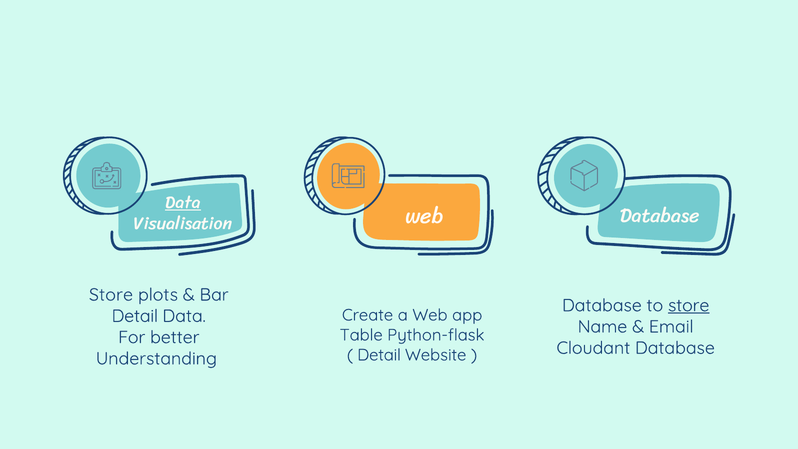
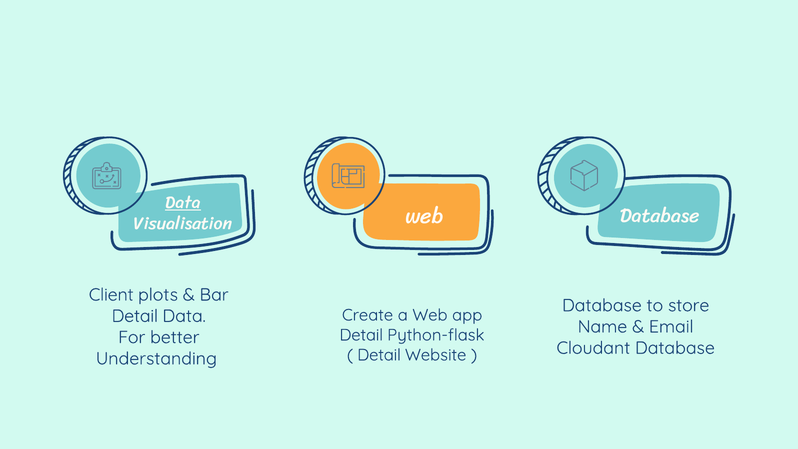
Store at (111, 295): Store -> Client
store at (689, 305) underline: present -> none
Table at (361, 335): Table -> Detail
